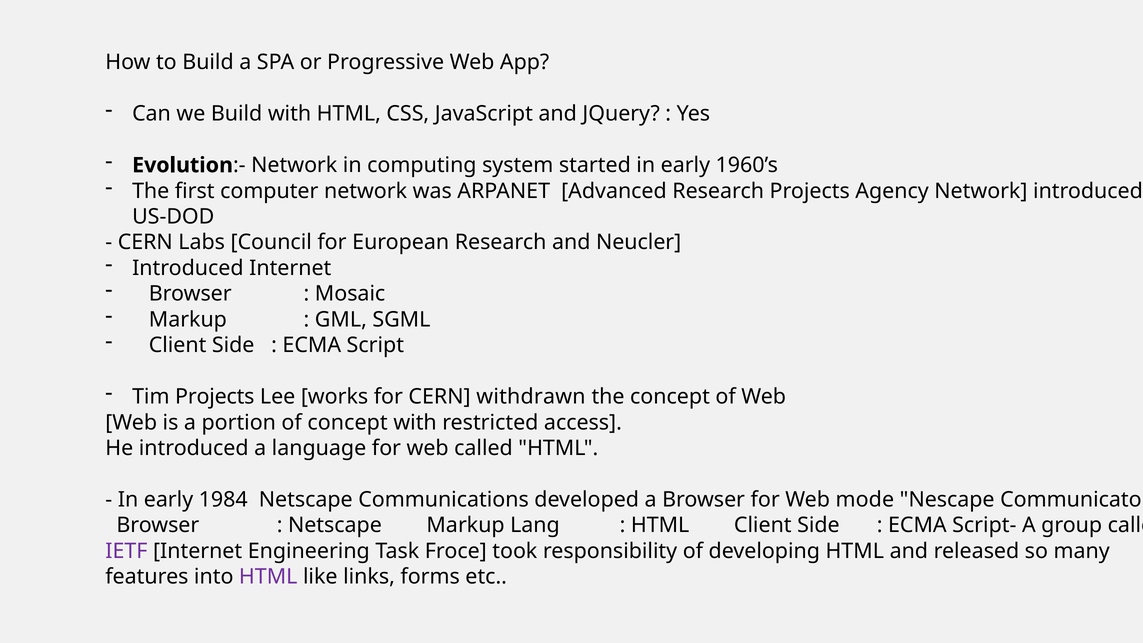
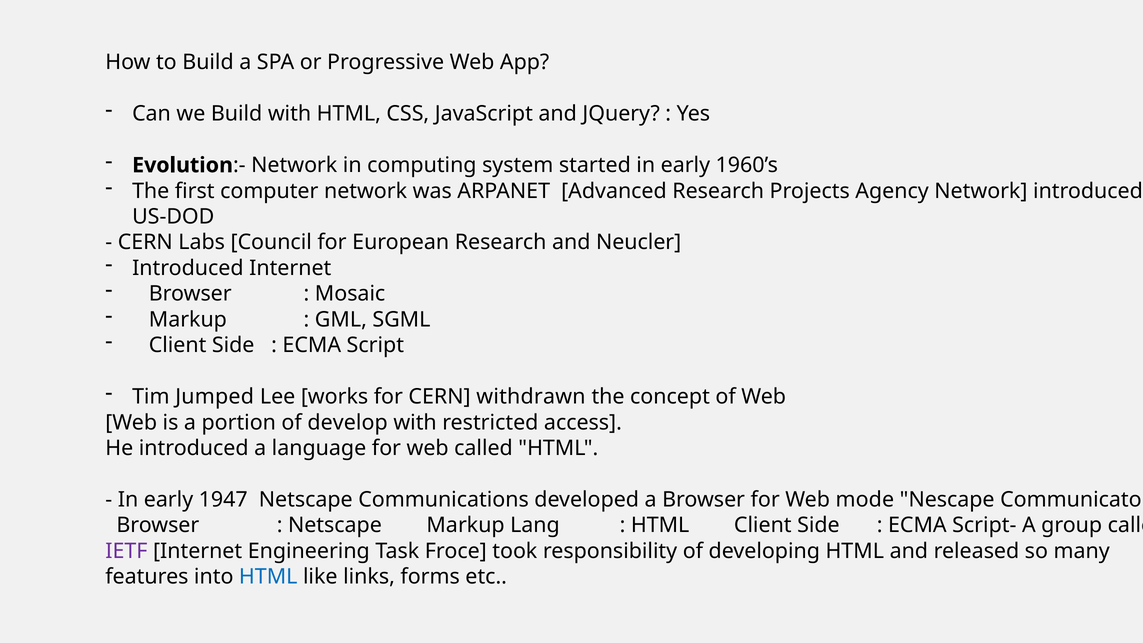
Tim Projects: Projects -> Jumped
of concept: concept -> develop
1984: 1984 -> 1947
HTML at (268, 577) colour: purple -> blue
